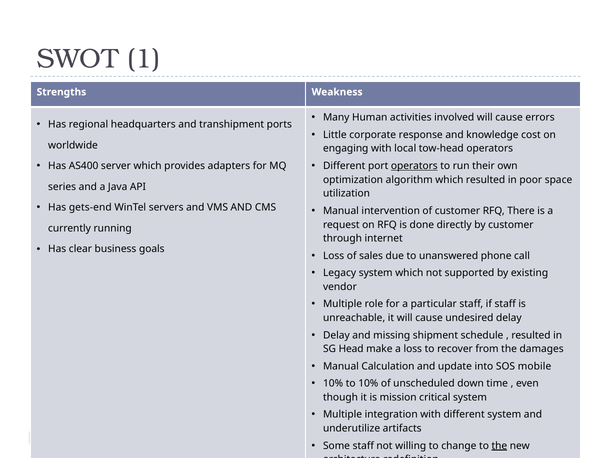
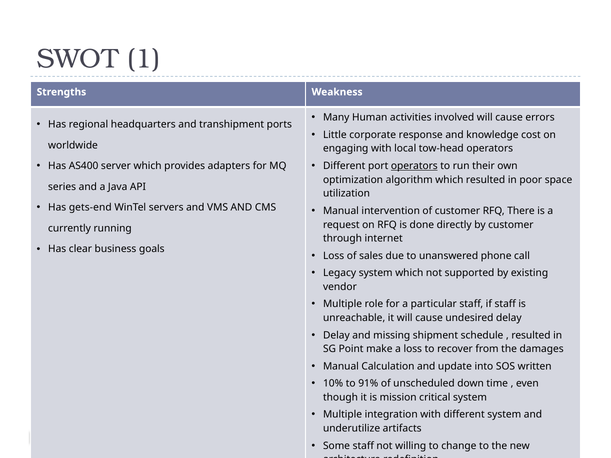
Head: Head -> Point
mobile: mobile -> written
to 10%: 10% -> 91%
the at (499, 446) underline: present -> none
